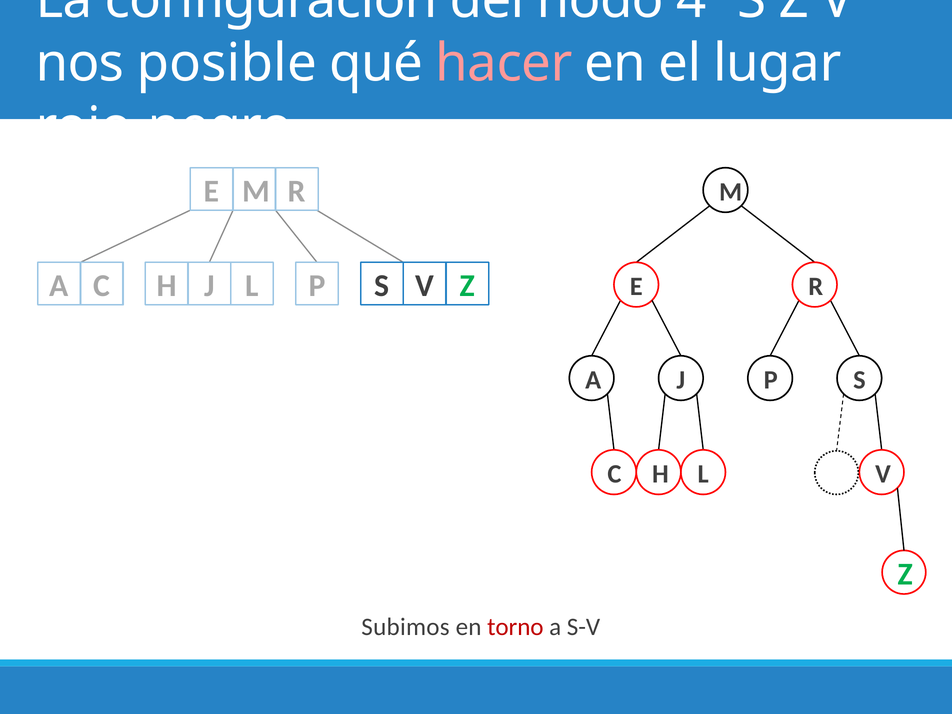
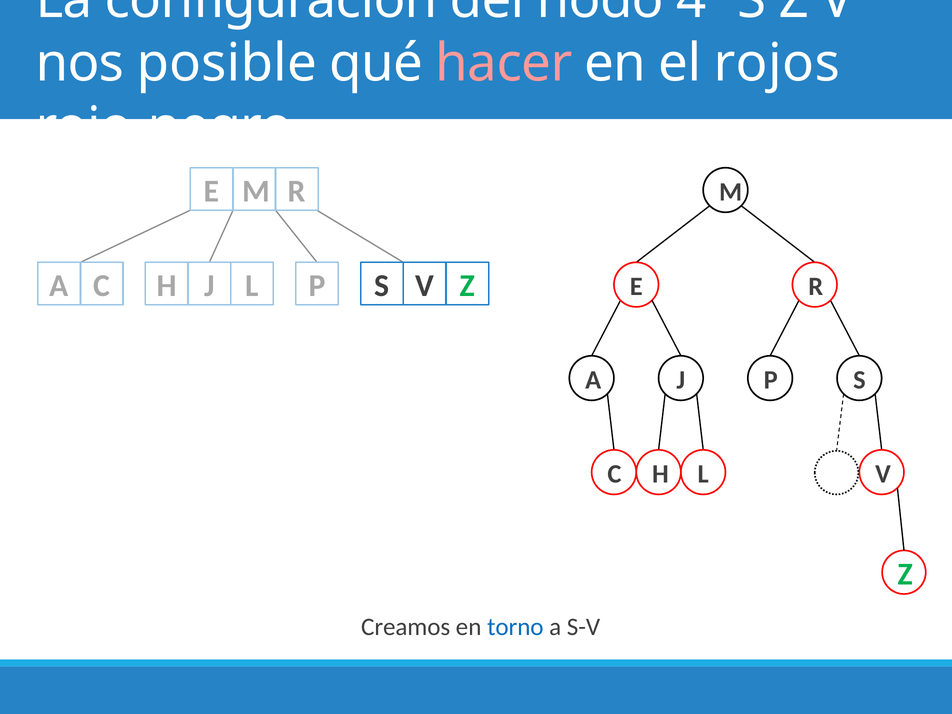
lugar: lugar -> rojos
Subimos: Subimos -> Creamos
torno colour: red -> blue
